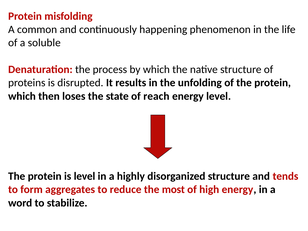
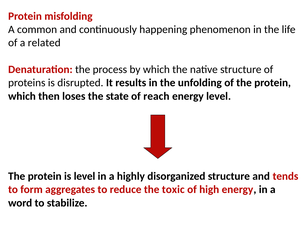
soluble: soluble -> related
most: most -> toxic
